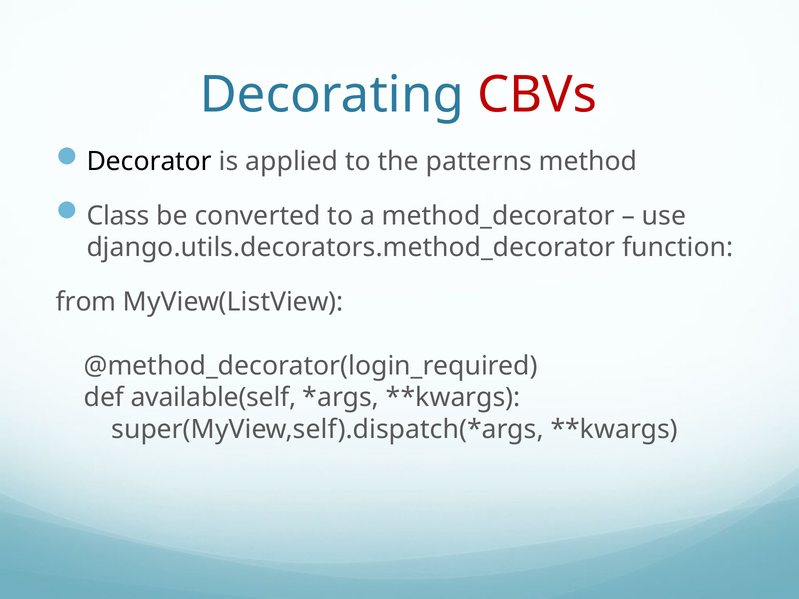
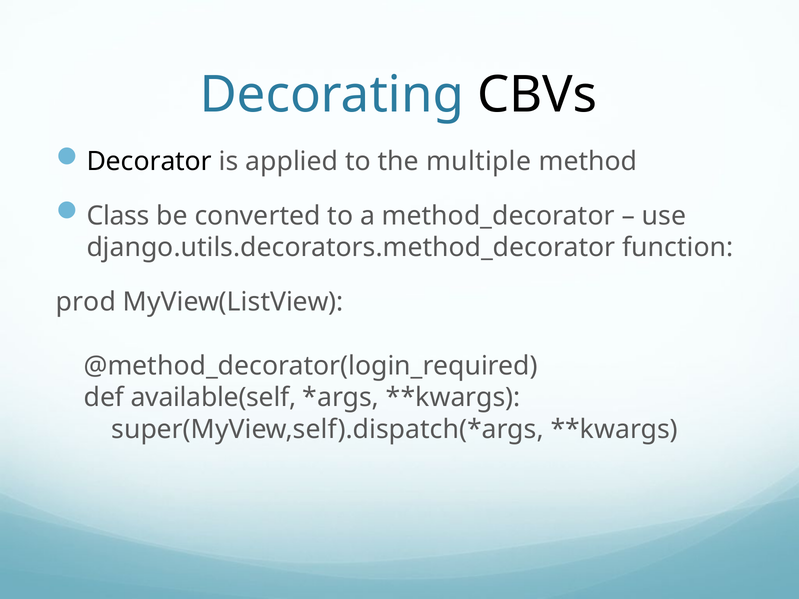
CBVs colour: red -> black
patterns: patterns -> multiple
from: from -> prod
